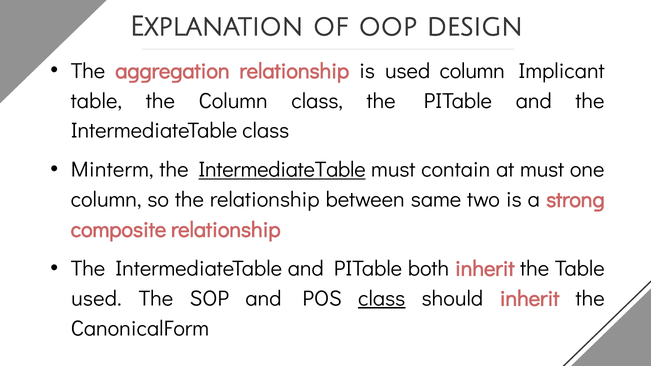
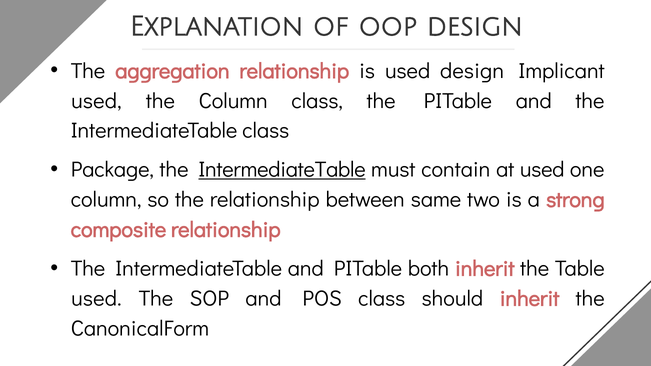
used column: column -> design
table at (96, 101): table -> used
Minterm: Minterm -> Package
at must: must -> used
class at (382, 299) underline: present -> none
